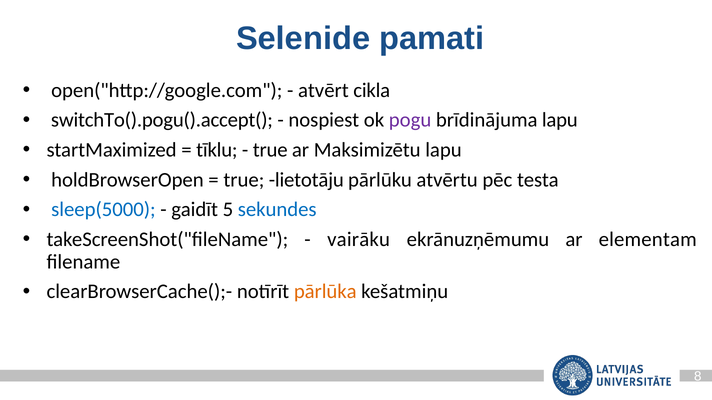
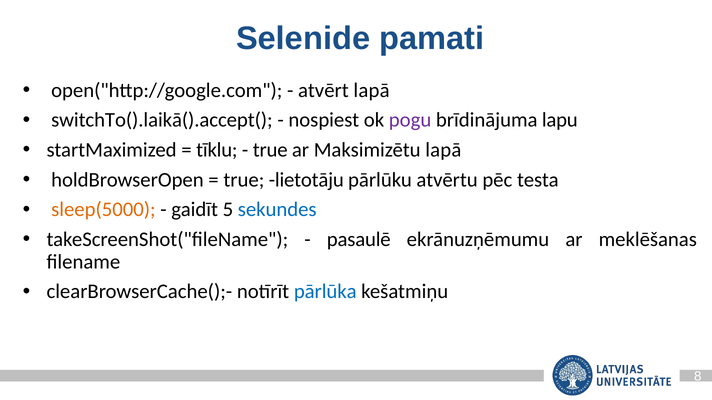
atvērt cikla: cikla -> lapā
switchTo().pogu().accept(: switchTo().pogu().accept( -> switchTo().laikā().accept(
Maksimizētu lapu: lapu -> lapā
sleep(5000 colour: blue -> orange
vairāku: vairāku -> pasaulē
elementam: elementam -> meklēšanas
pārlūka colour: orange -> blue
